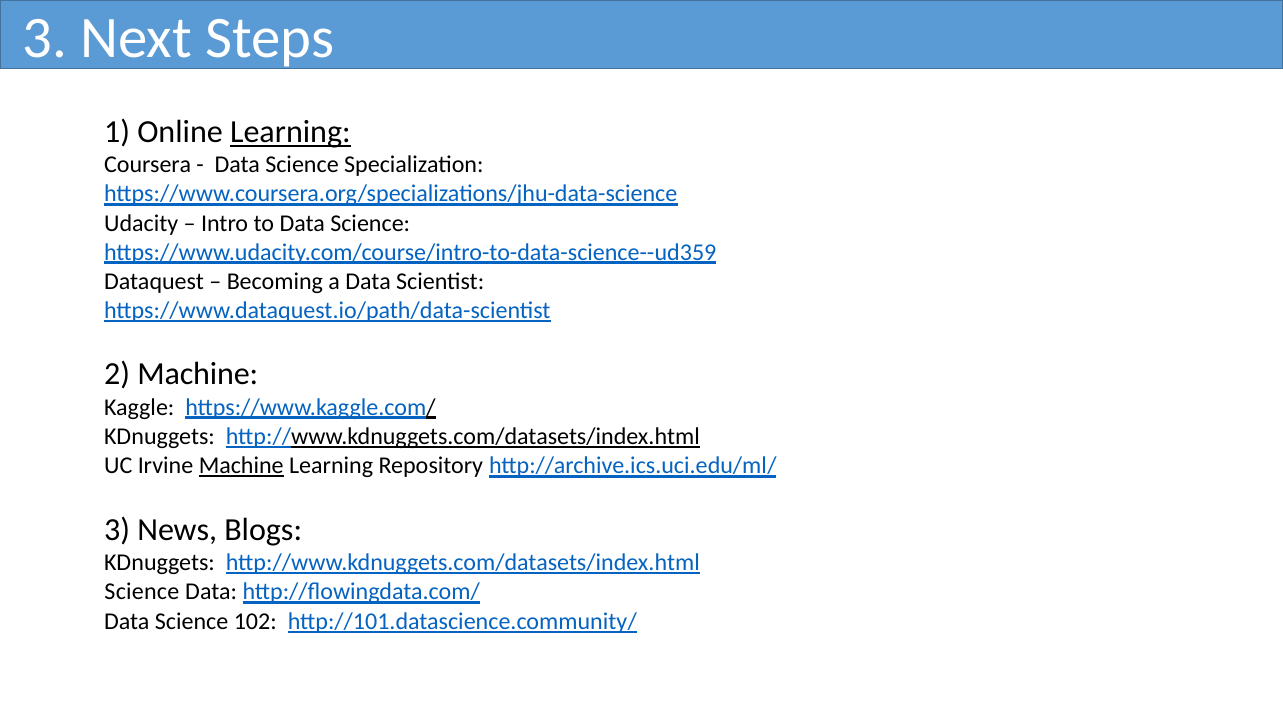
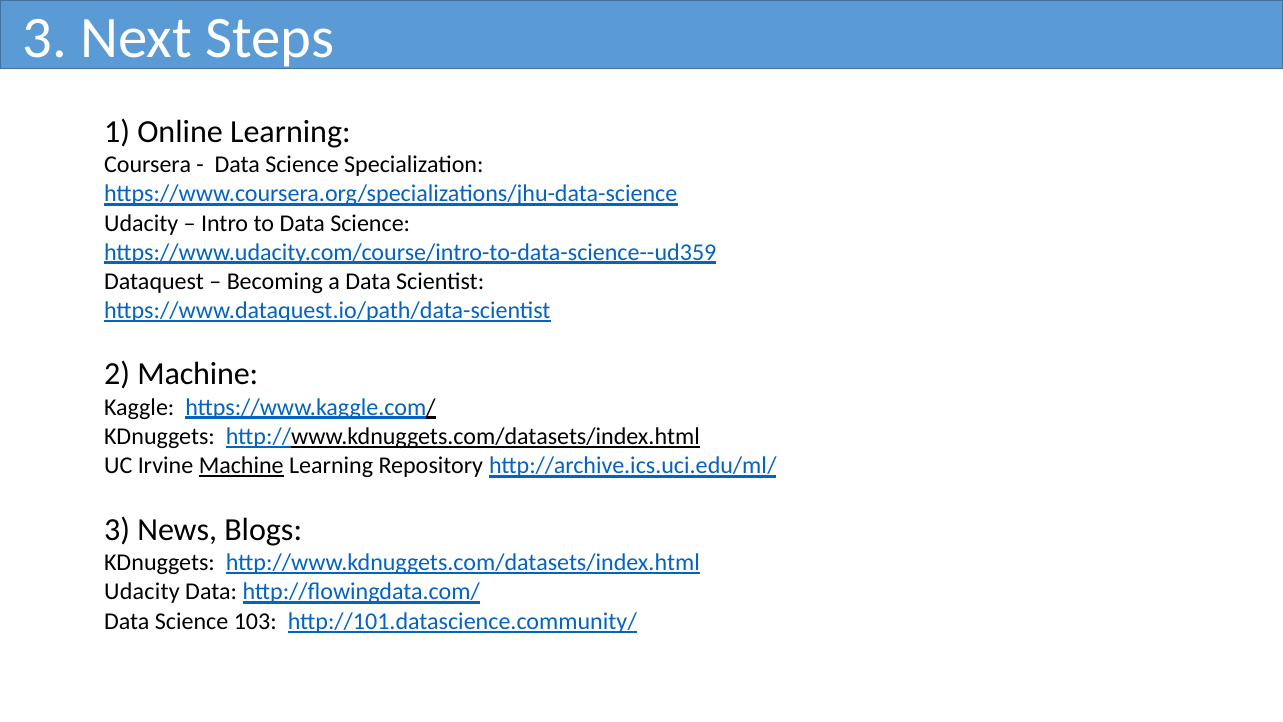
Learning at (290, 132) underline: present -> none
Science at (142, 592): Science -> Udacity
102: 102 -> 103
